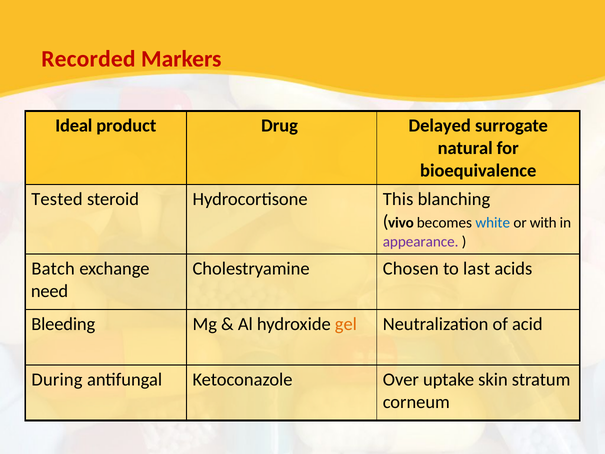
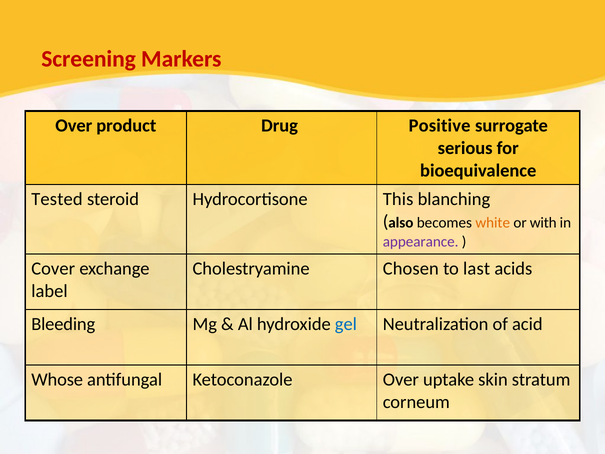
Recorded: Recorded -> Screening
Ideal at (74, 125): Ideal -> Over
Delayed: Delayed -> Positive
natural: natural -> serious
vivo: vivo -> also
white colour: blue -> orange
Batch: Batch -> Cover
need: need -> label
gel colour: orange -> blue
During: During -> Whose
